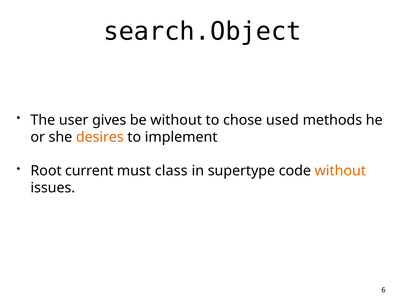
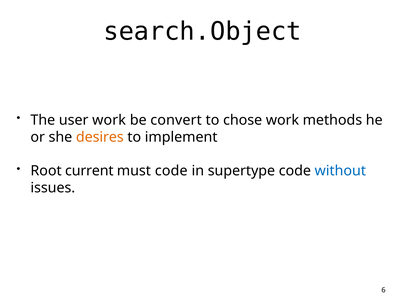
user gives: gives -> work
be without: without -> convert
chose used: used -> work
must class: class -> code
without at (340, 171) colour: orange -> blue
